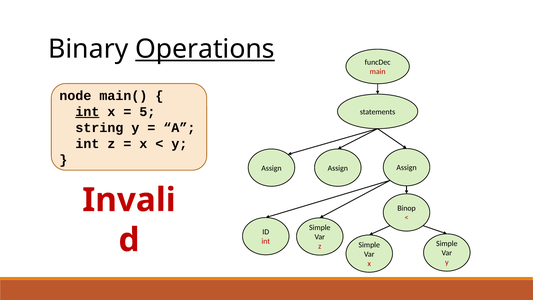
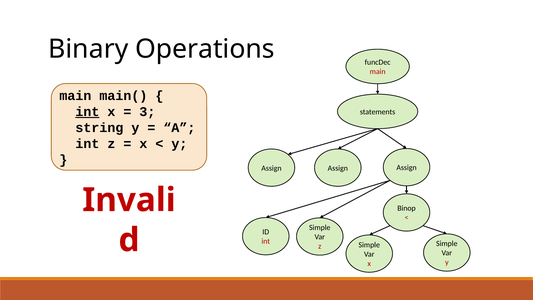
Operations underline: present -> none
node at (75, 96): node -> main
5: 5 -> 3
